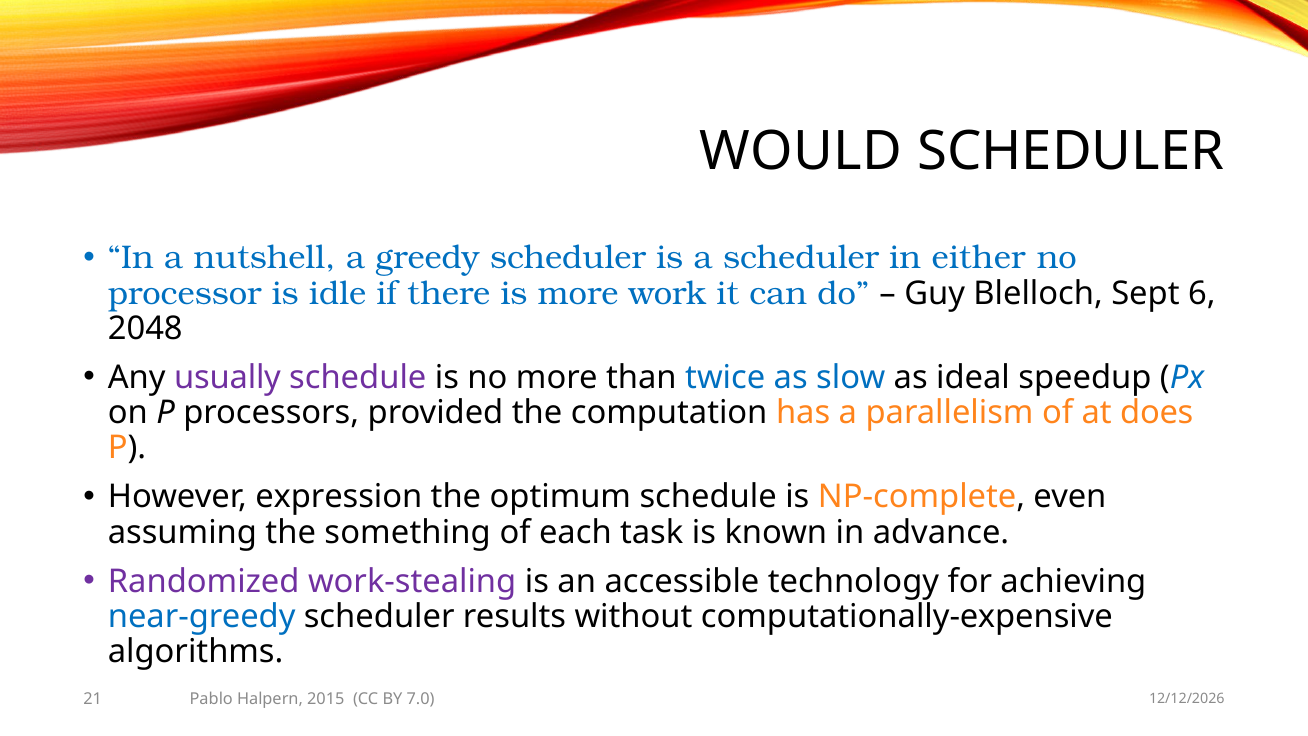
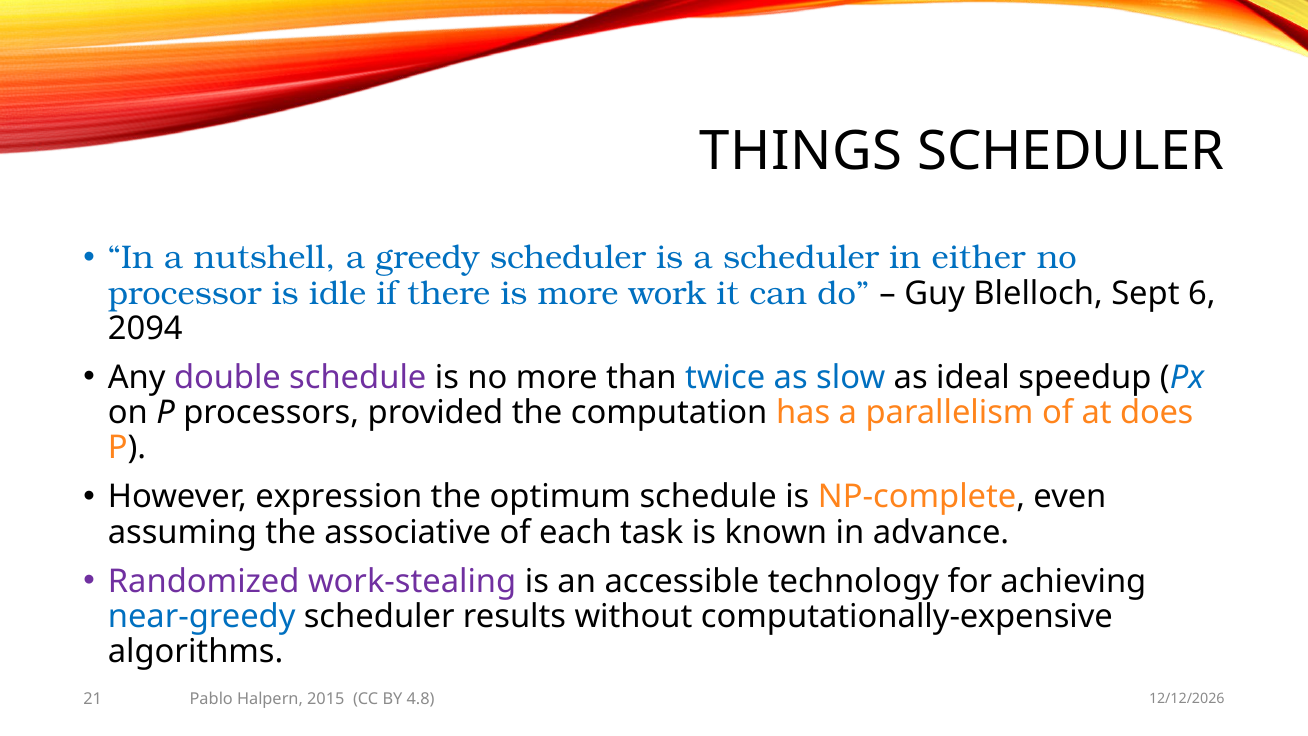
WOULD: WOULD -> THINGS
2048: 2048 -> 2094
usually: usually -> double
something: something -> associative
7.0: 7.0 -> 4.8
